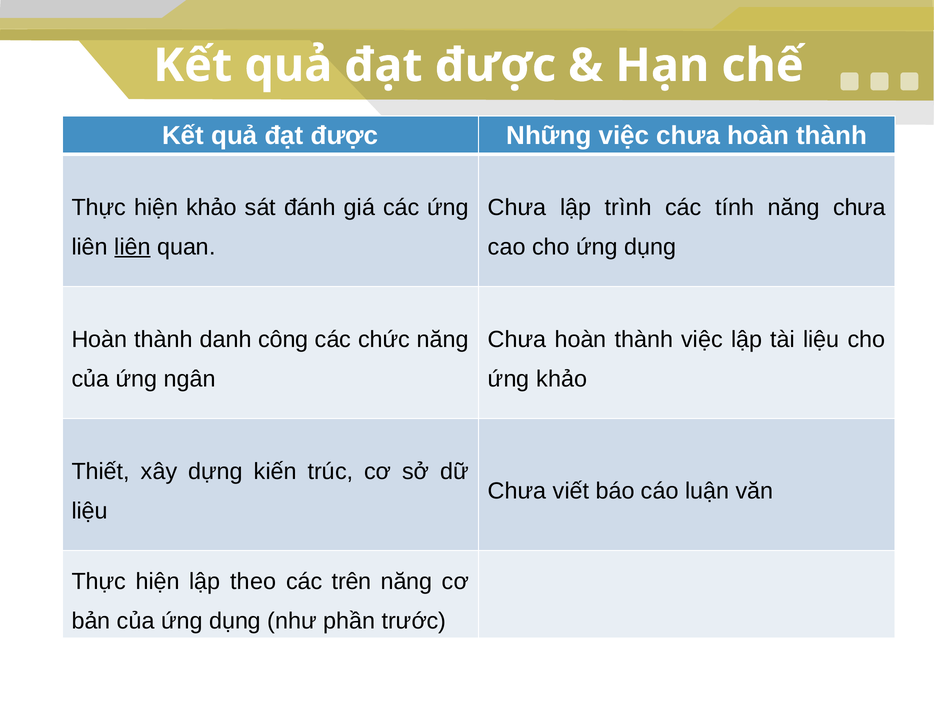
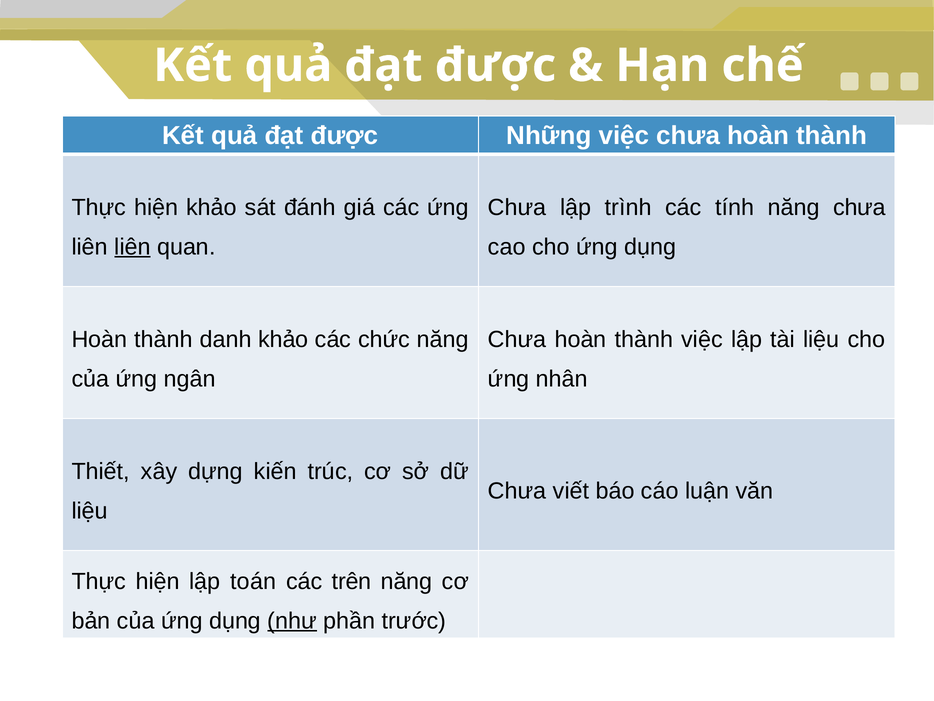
danh công: công -> khảo
ứng khảo: khảo -> nhân
theo: theo -> toán
như underline: none -> present
